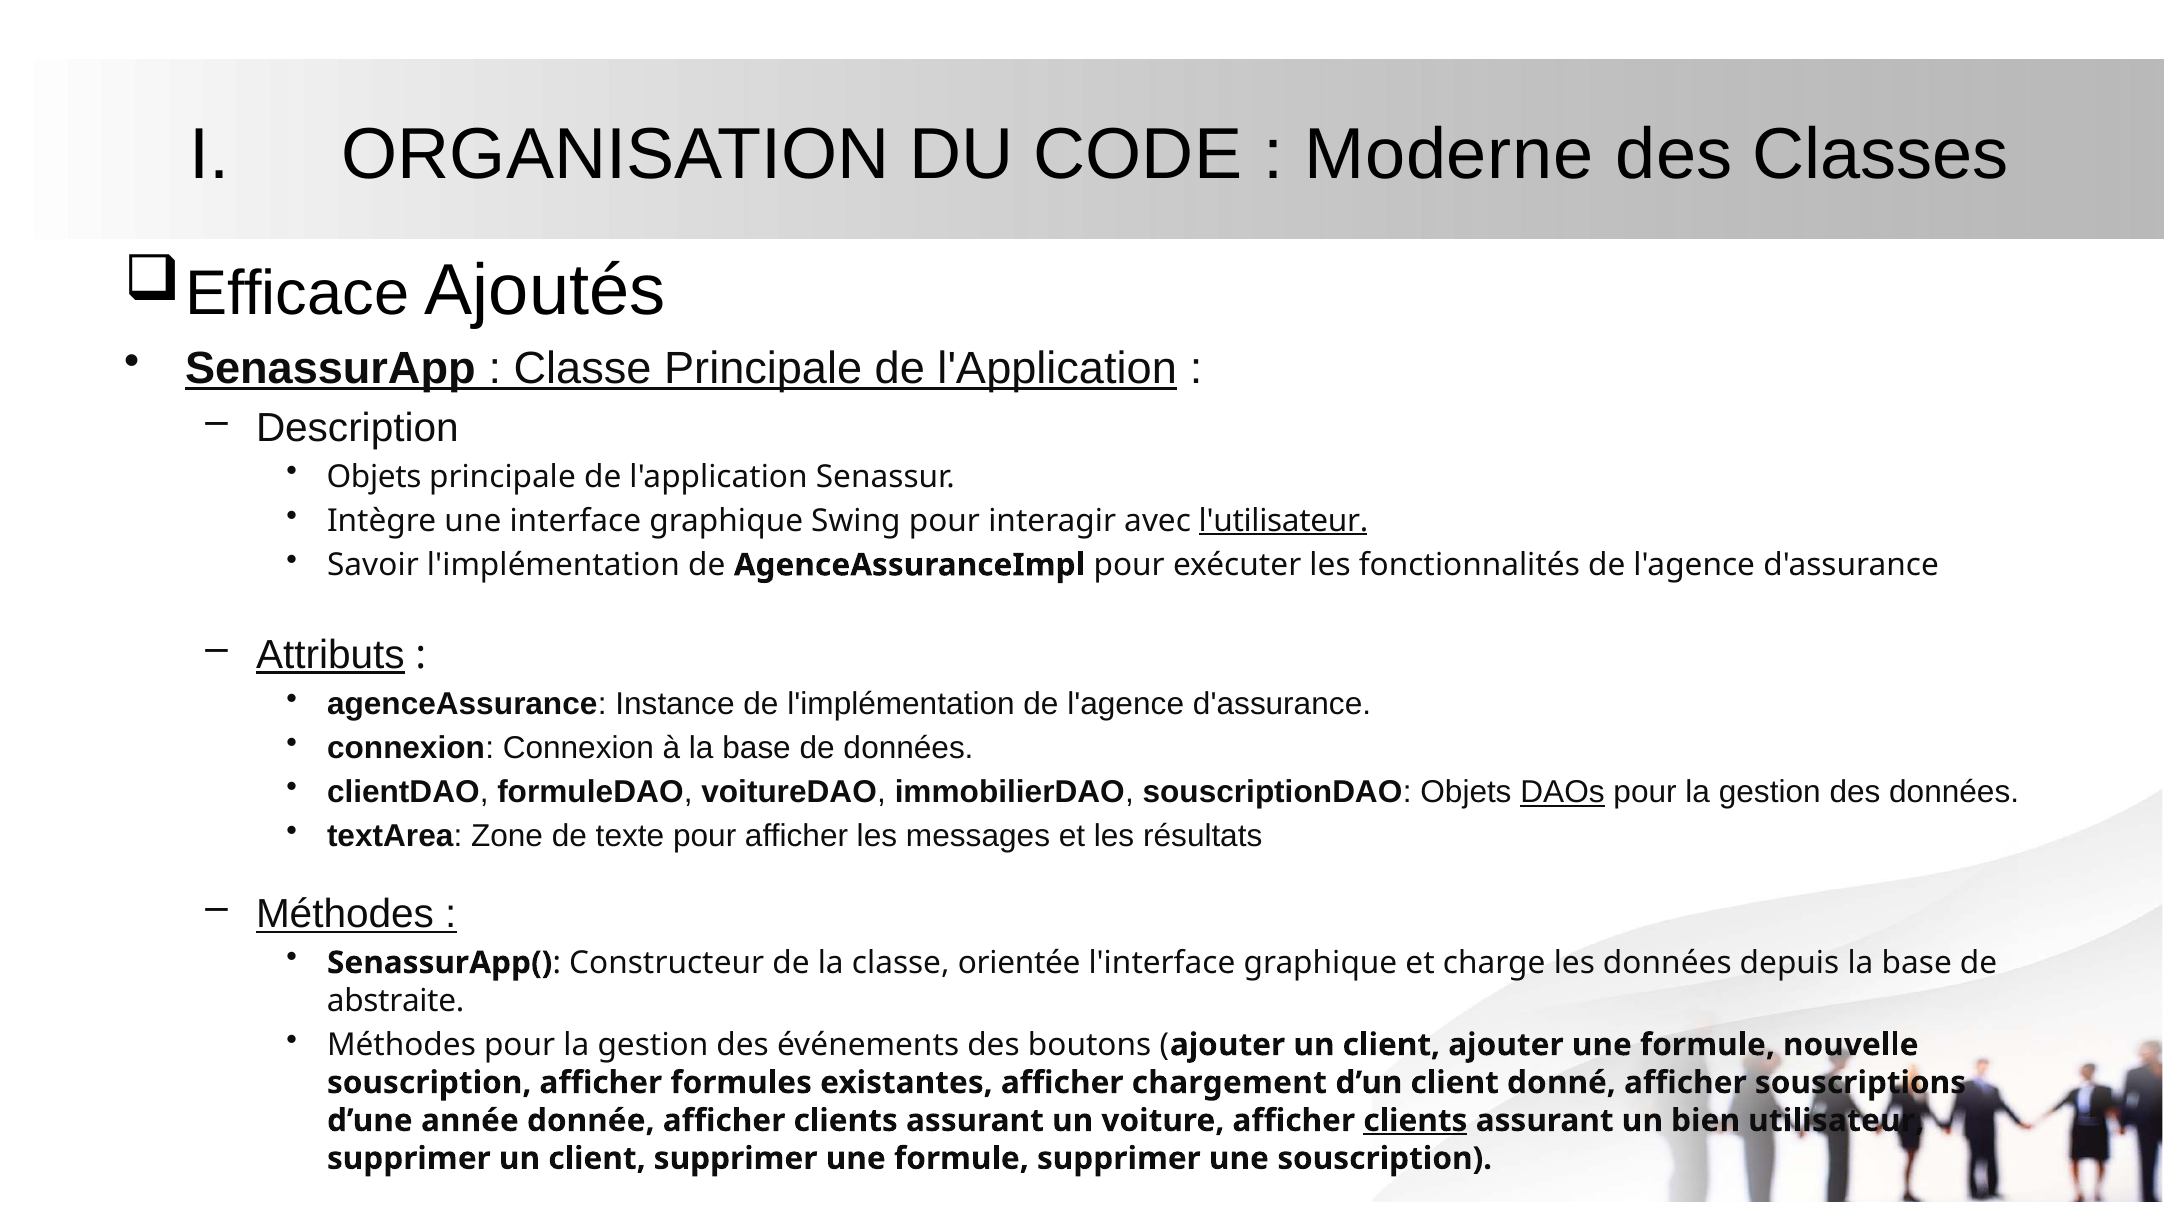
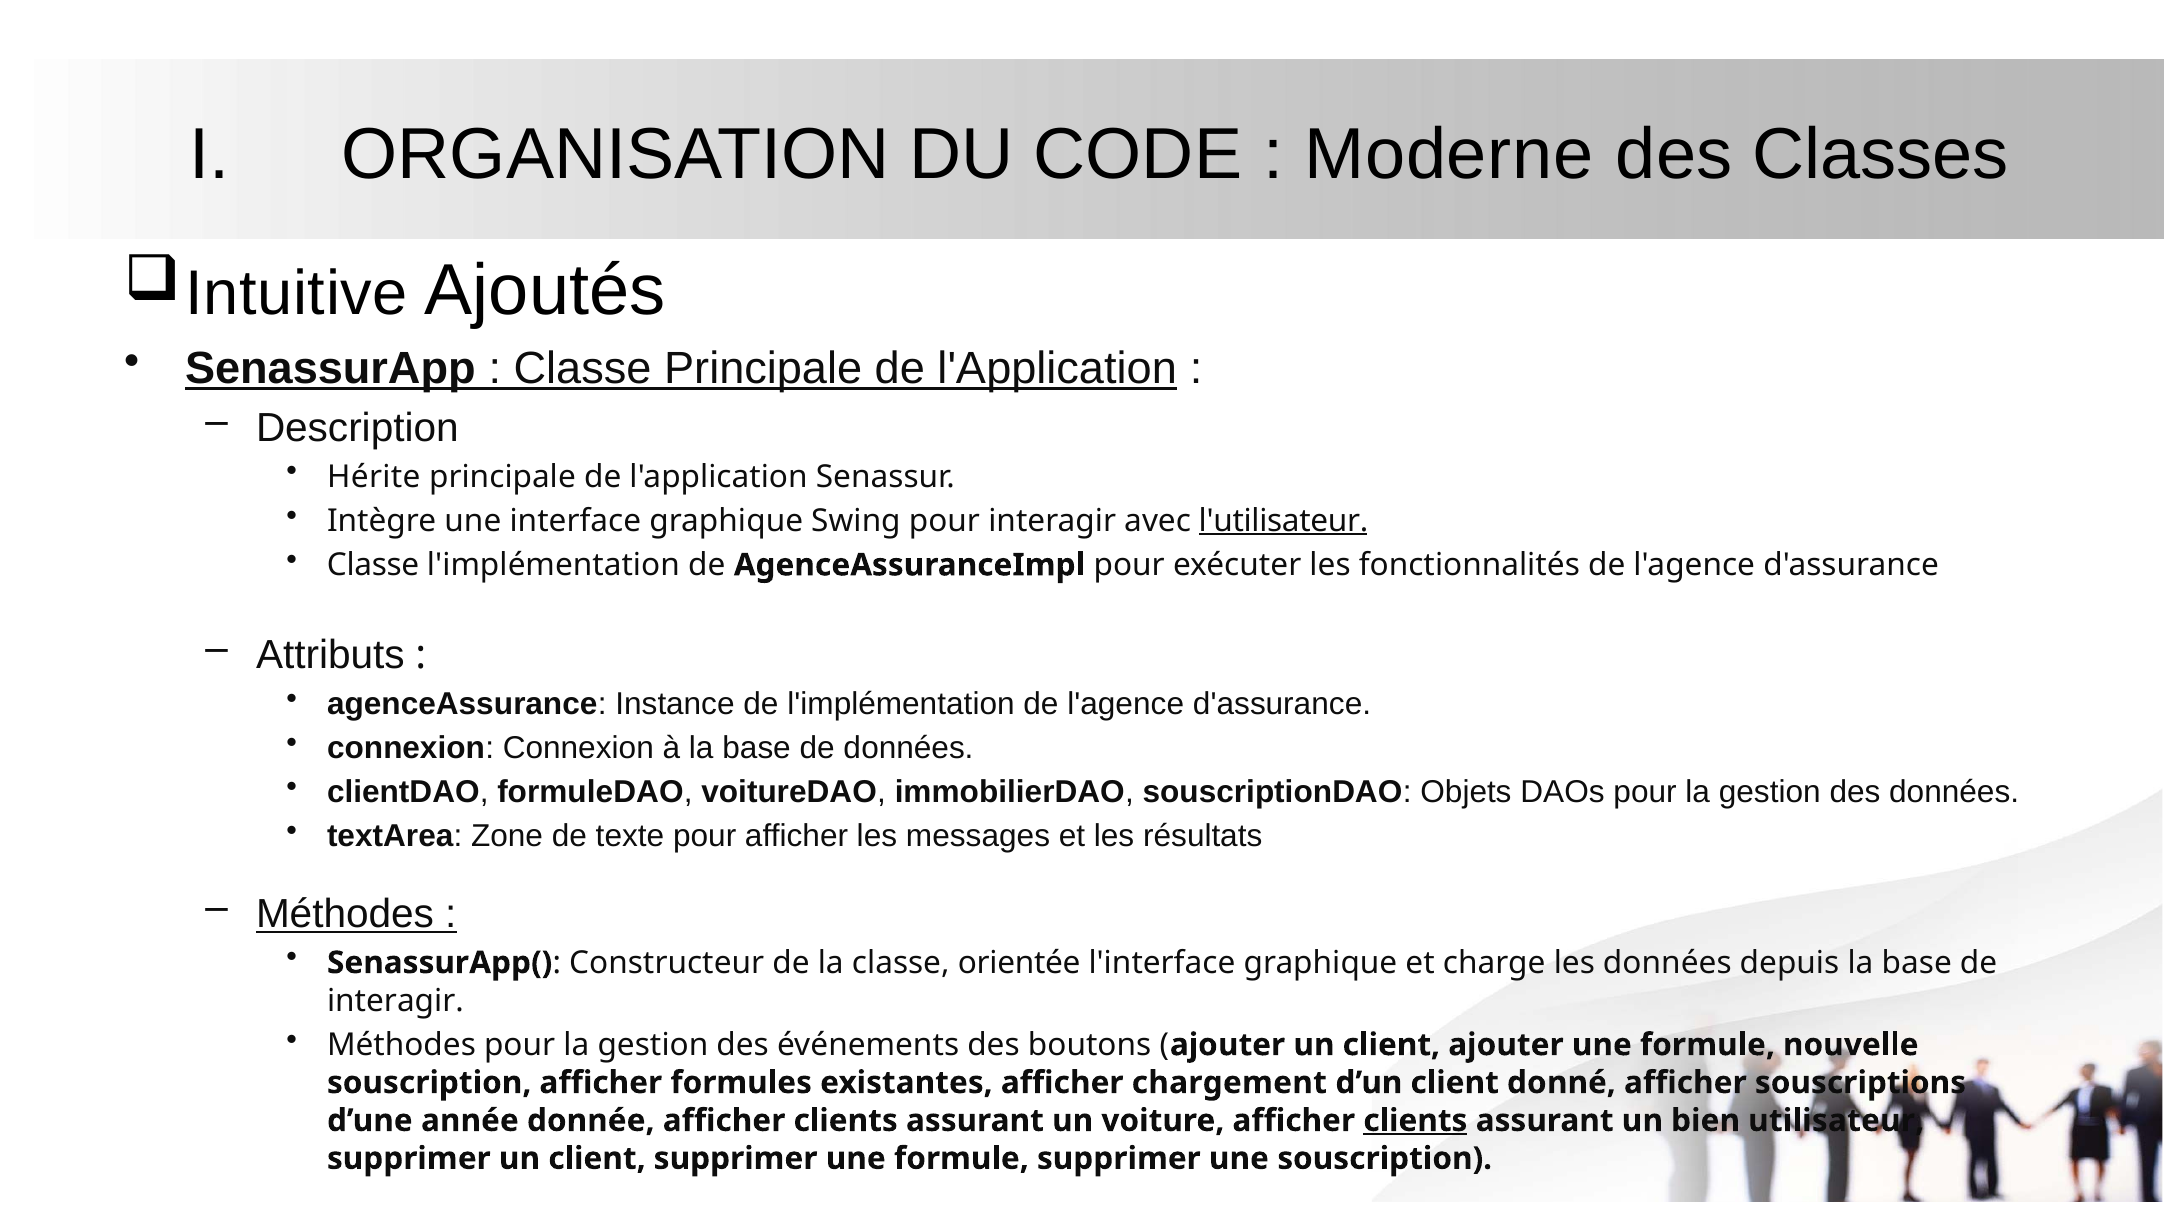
Efficace: Efficace -> Intuitive
Objets at (374, 477): Objets -> Hérite
Savoir at (373, 565): Savoir -> Classe
Attributs underline: present -> none
DAOs underline: present -> none
abstraite at (396, 1001): abstraite -> interagir
